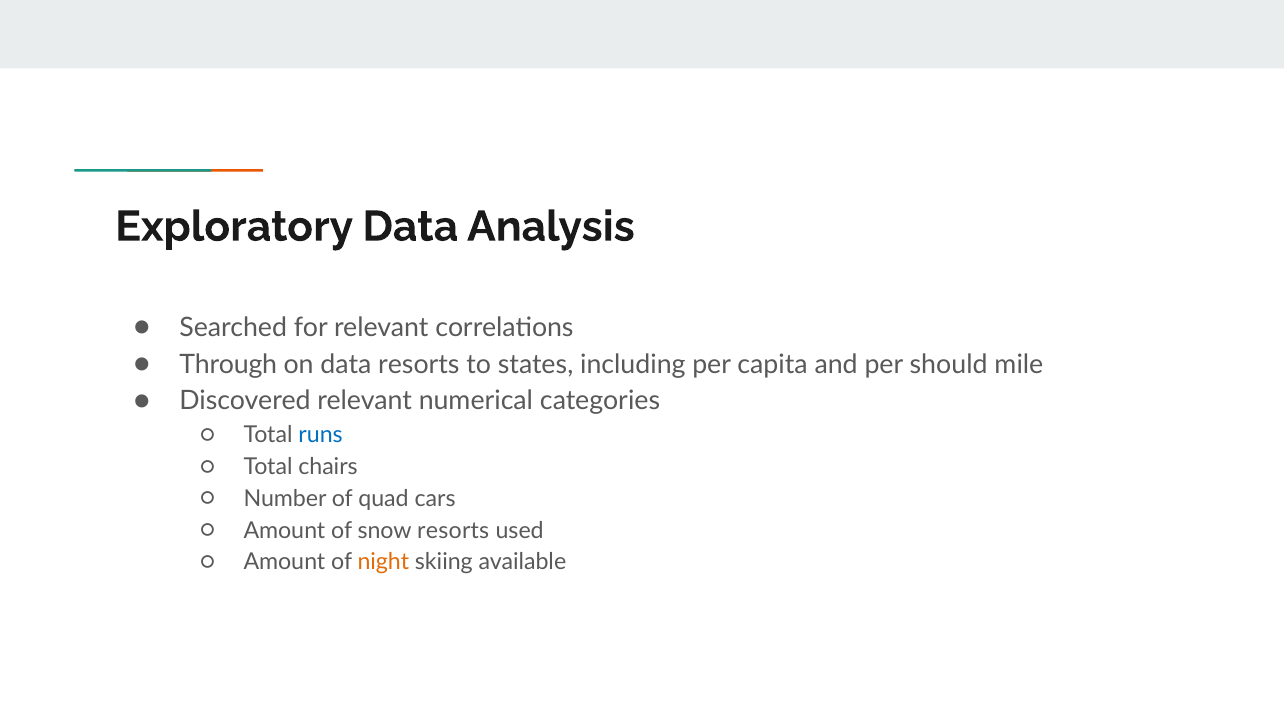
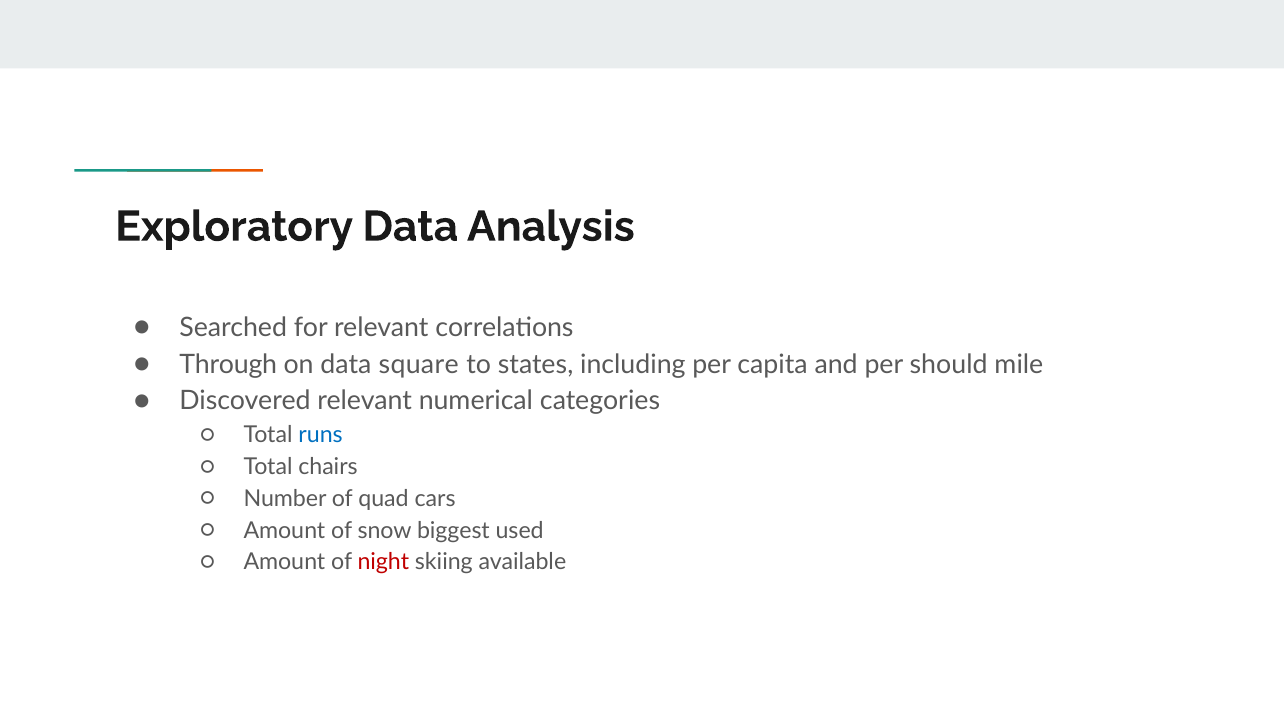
data resorts: resorts -> square
snow resorts: resorts -> biggest
night colour: orange -> red
